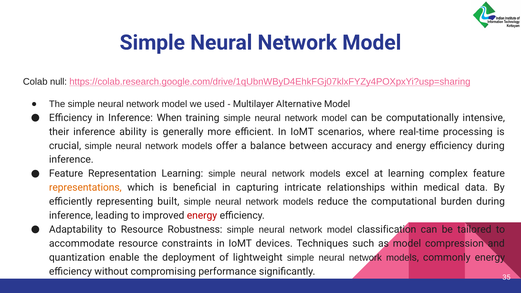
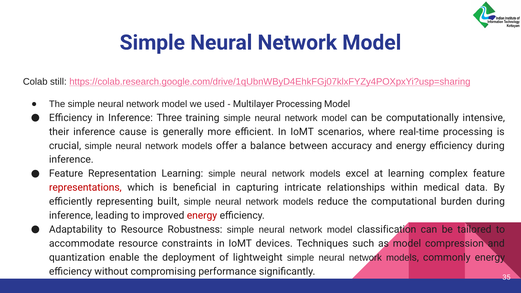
null: null -> still
Multilayer Alternative: Alternative -> Processing
When: When -> Three
ability: ability -> cause
representations colour: orange -> red
